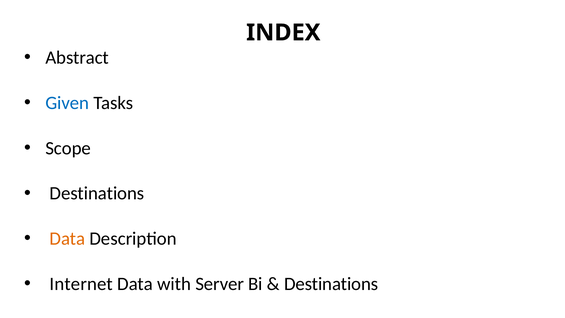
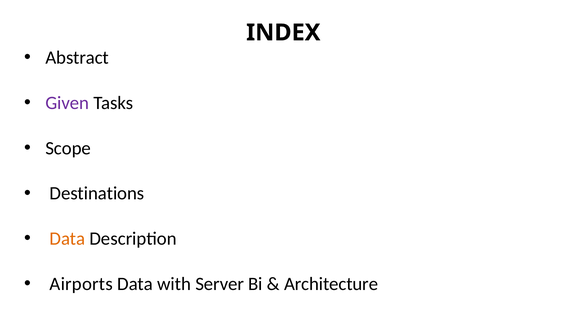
Given colour: blue -> purple
Internet: Internet -> Airports
Destinations at (331, 284): Destinations -> Architecture
